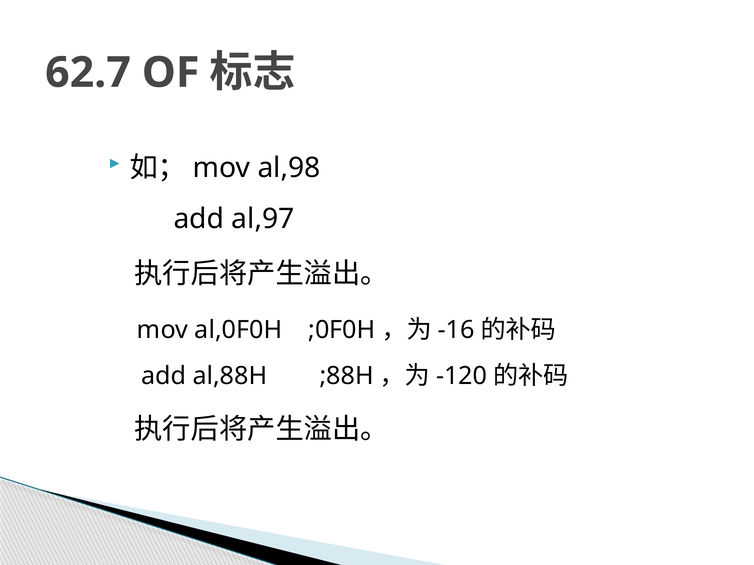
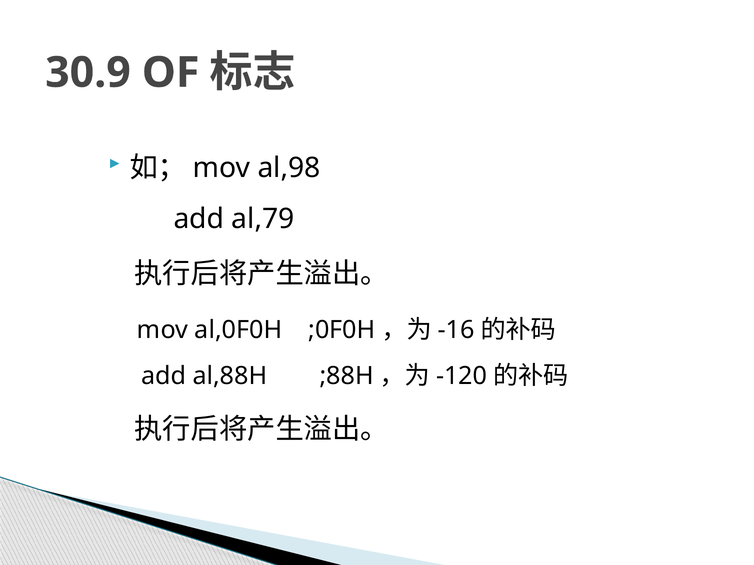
62.7: 62.7 -> 30.9
al,97: al,97 -> al,79
